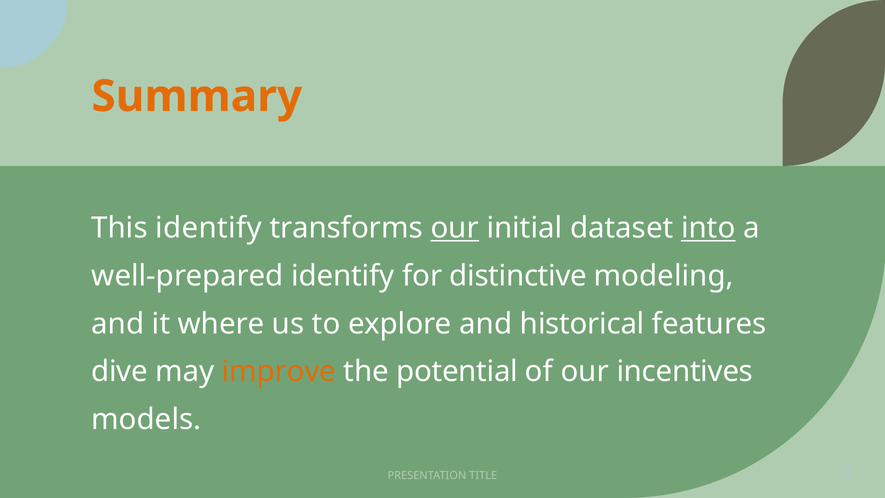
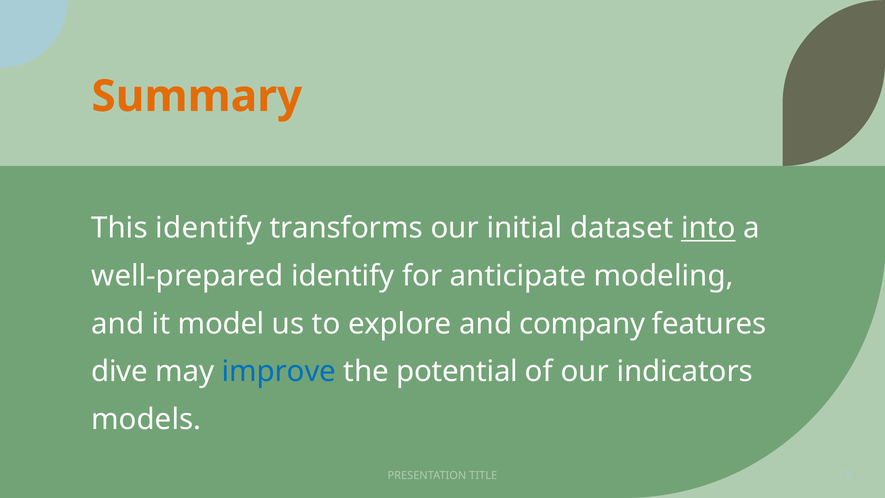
our at (455, 228) underline: present -> none
distinctive: distinctive -> anticipate
where: where -> model
historical: historical -> company
improve colour: orange -> blue
incentives: incentives -> indicators
